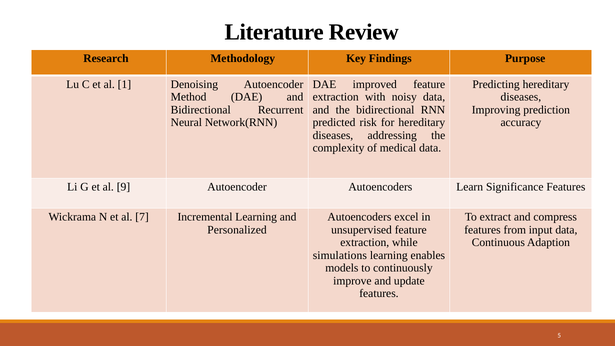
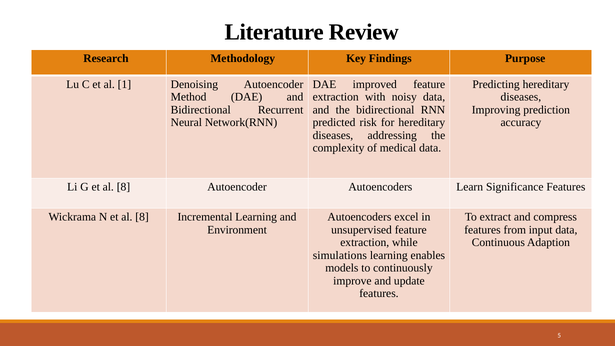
G et al 9: 9 -> 8
N et al 7: 7 -> 8
Personalized: Personalized -> Environment
